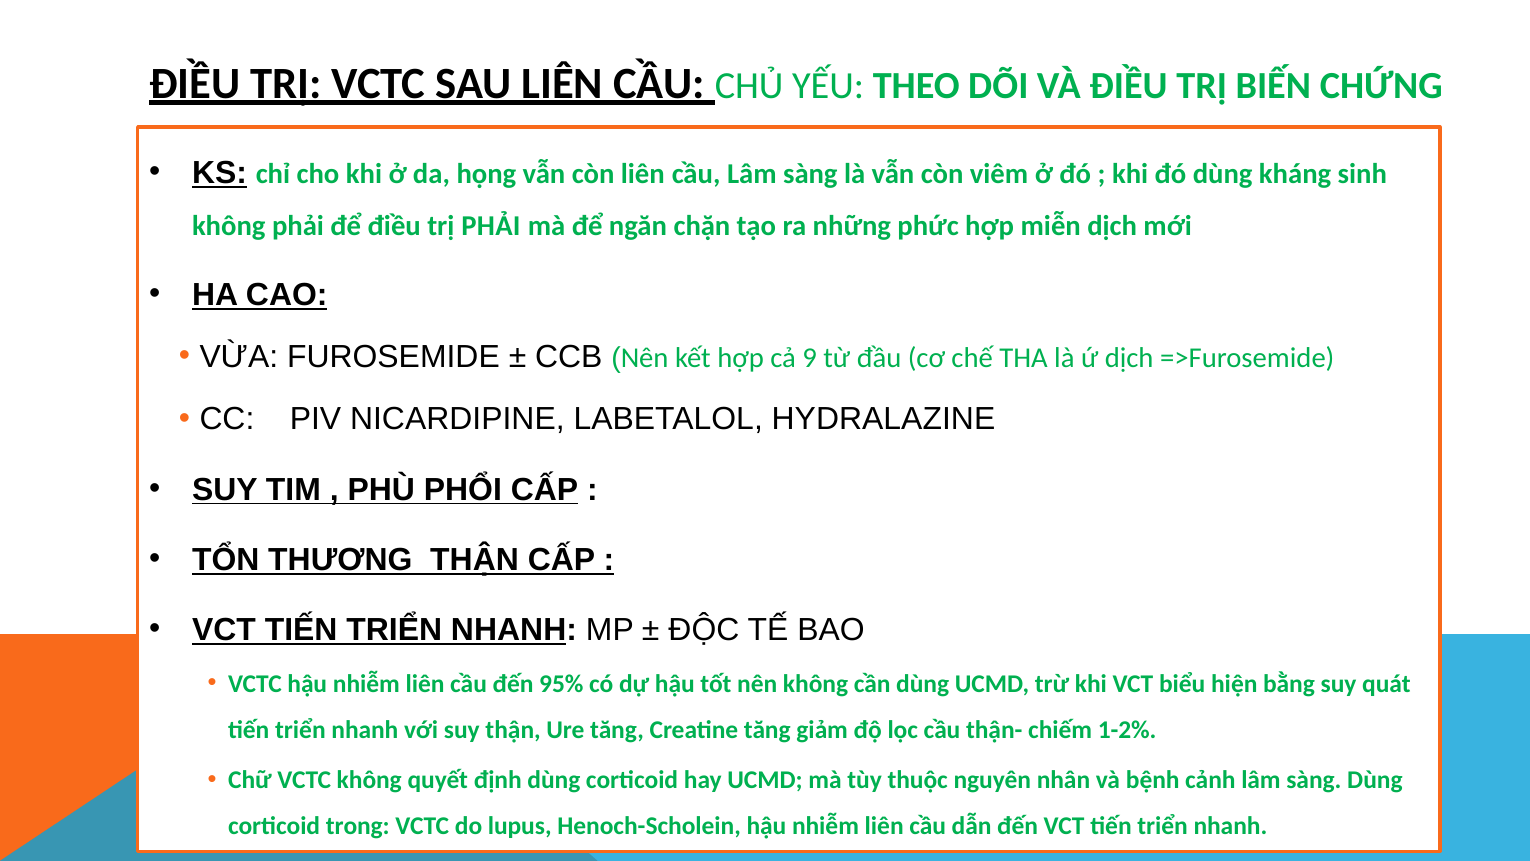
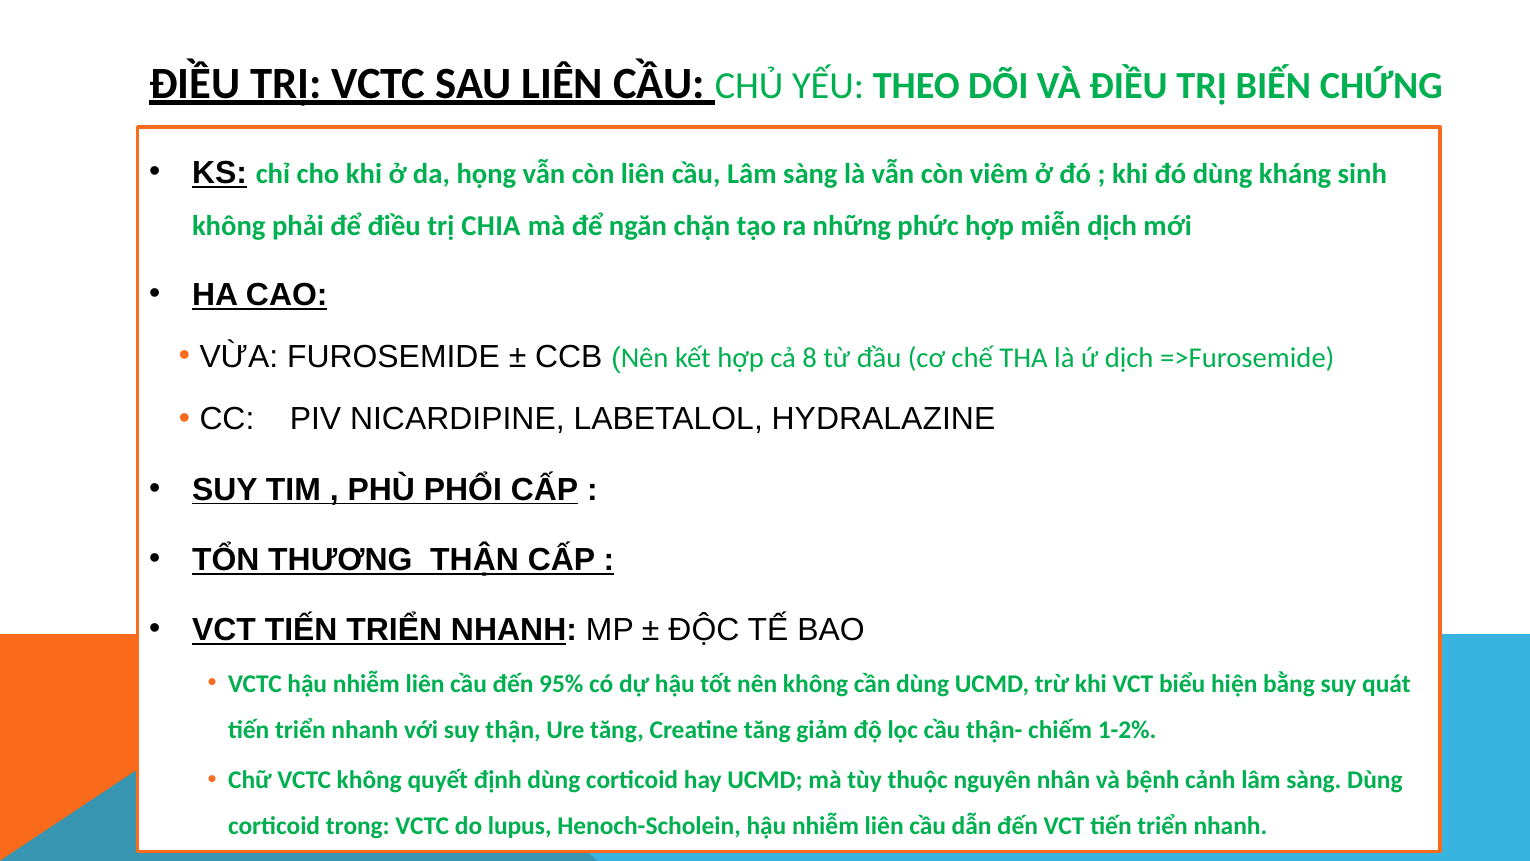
trị PHẢI: PHẢI -> CHIA
9: 9 -> 8
